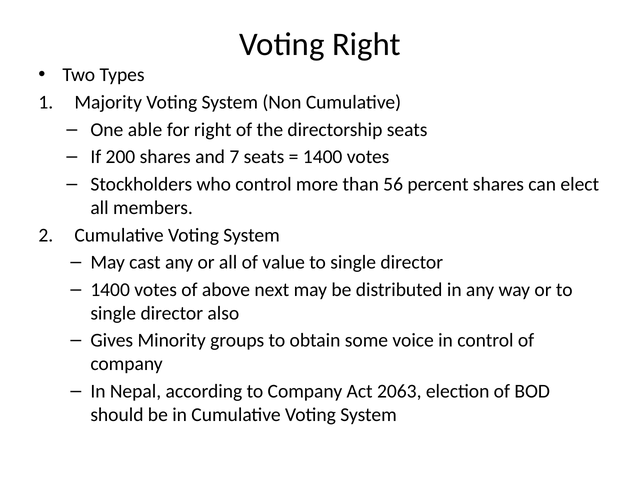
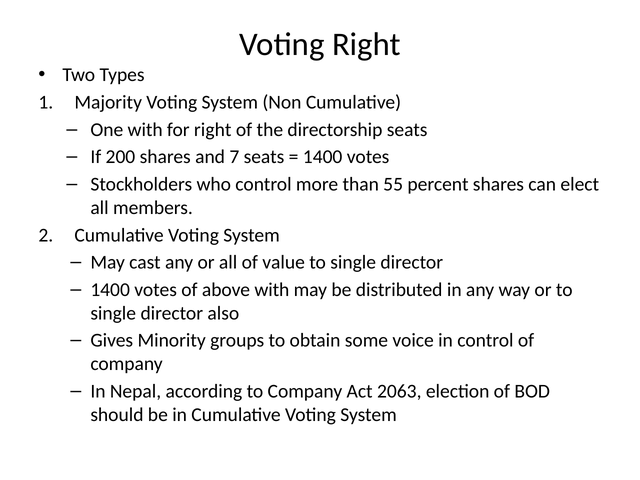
One able: able -> with
56: 56 -> 55
above next: next -> with
